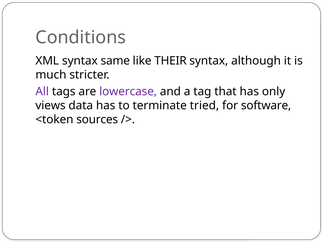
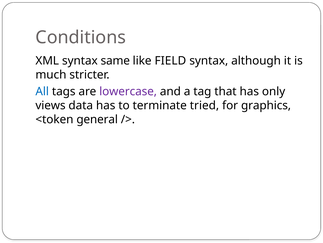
THEIR: THEIR -> FIELD
All colour: purple -> blue
software: software -> graphics
sources: sources -> general
